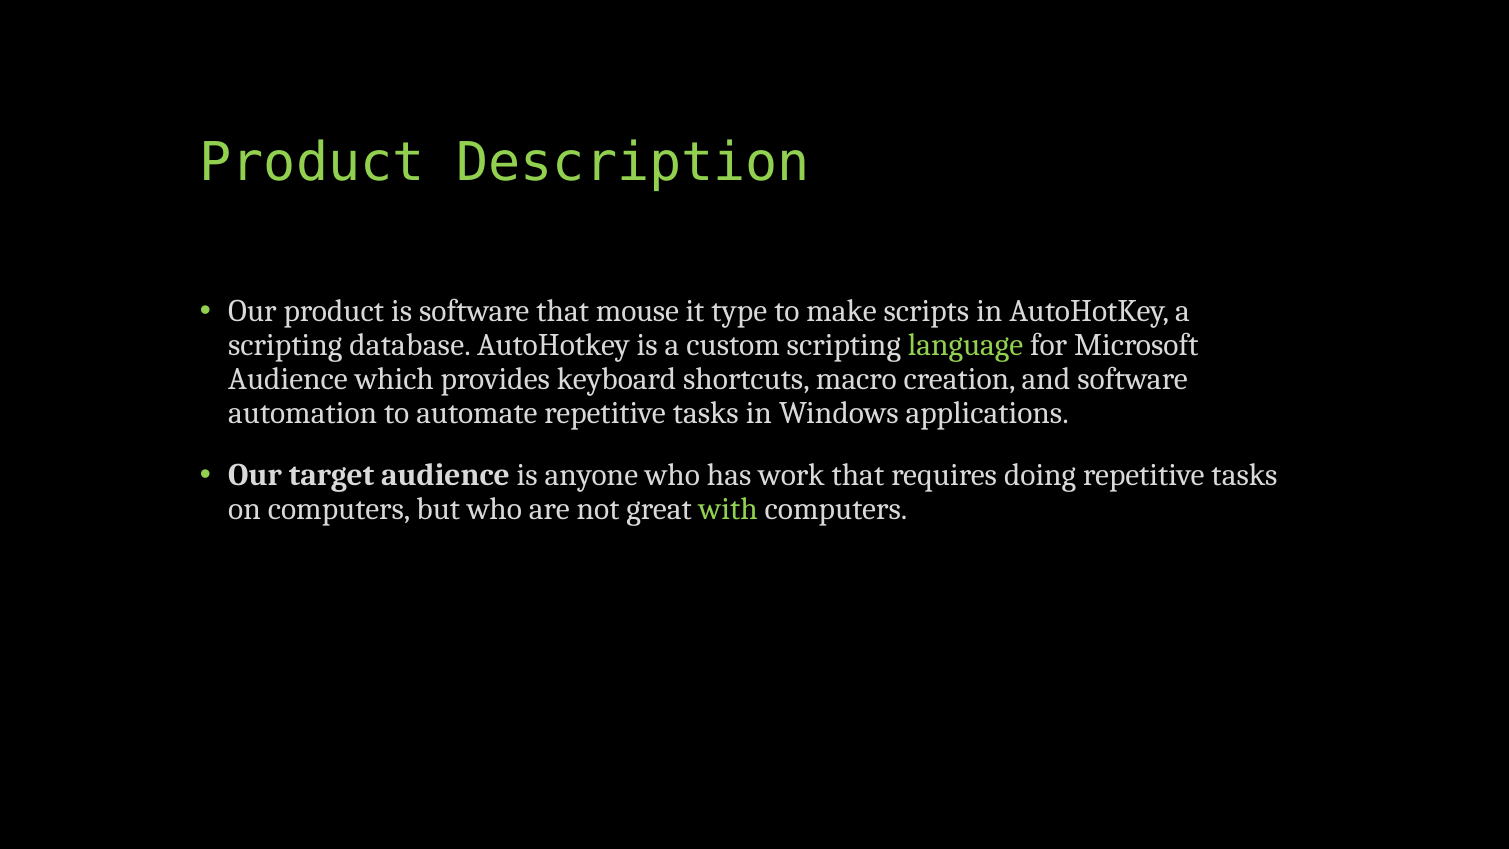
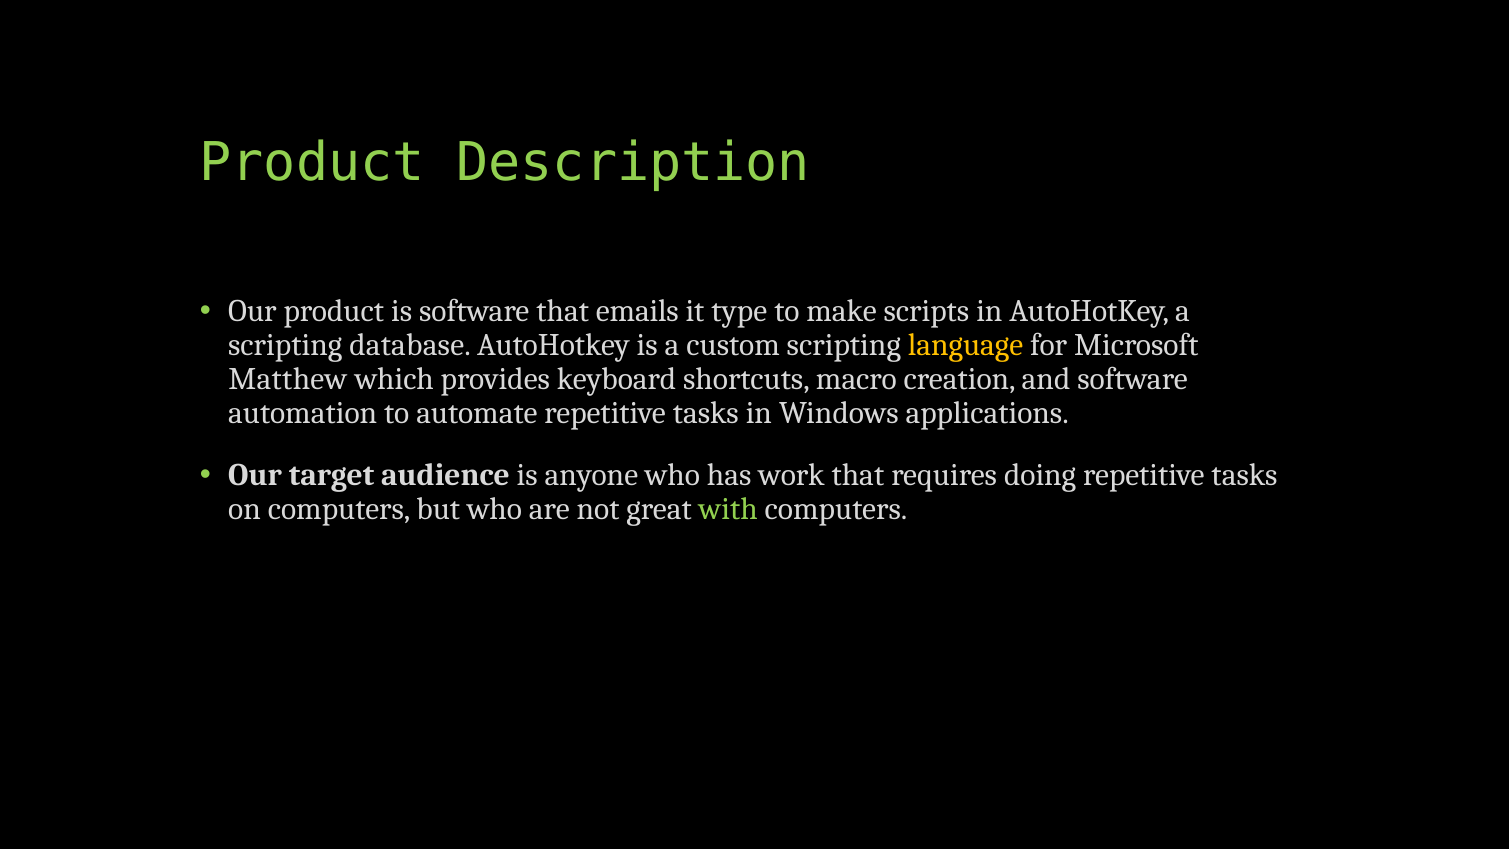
mouse: mouse -> emails
language colour: light green -> yellow
Audience at (288, 379): Audience -> Matthew
